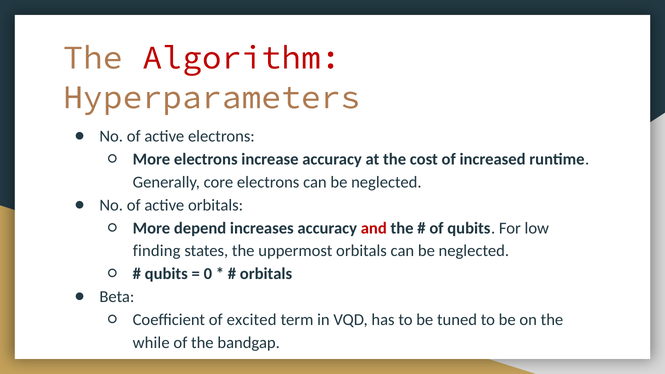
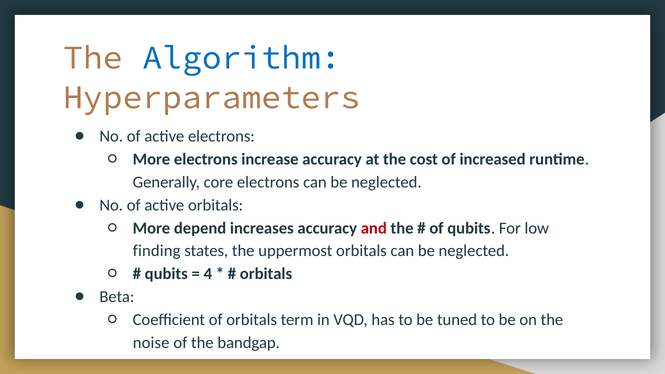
Algorithm colour: red -> blue
0: 0 -> 4
of excited: excited -> orbitals
while: while -> noise
